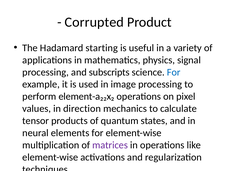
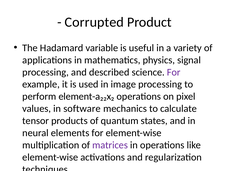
starting: starting -> variable
subscripts: subscripts -> described
For at (174, 72) colour: blue -> purple
direction: direction -> software
